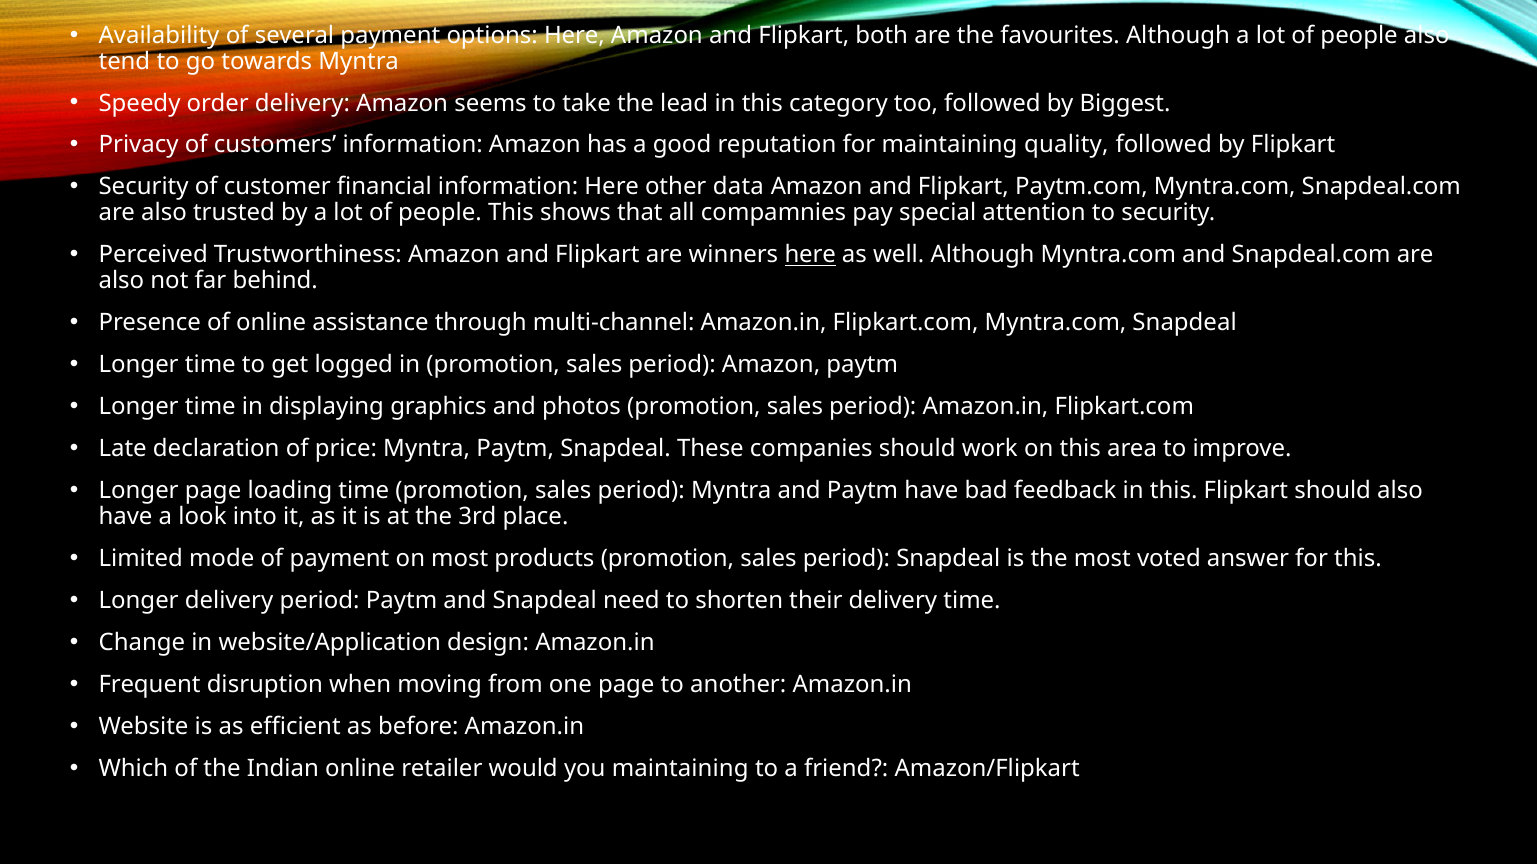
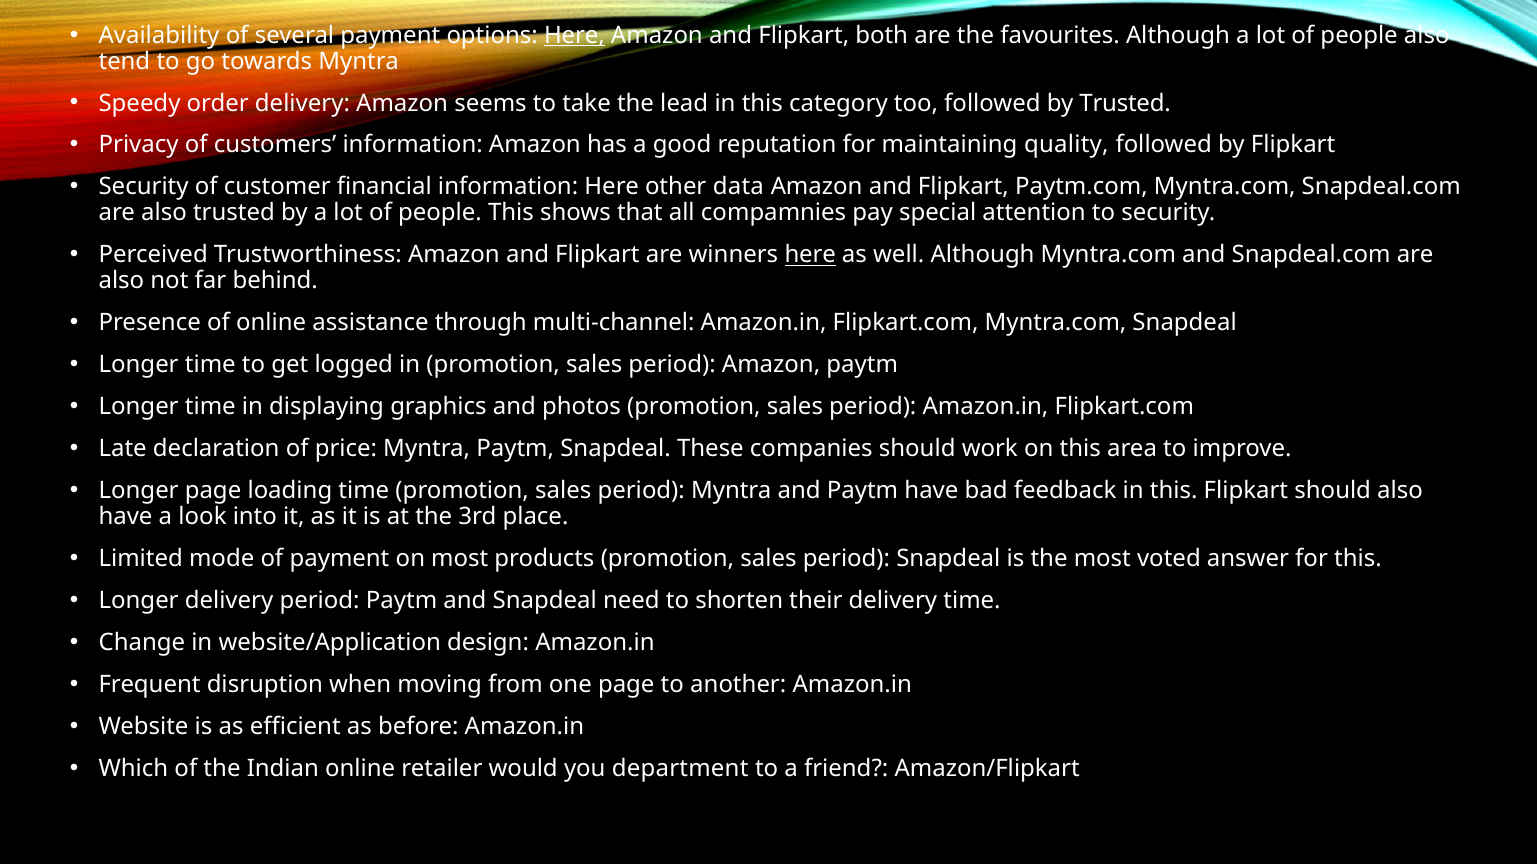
Here at (574, 35) underline: none -> present
by Biggest: Biggest -> Trusted
you maintaining: maintaining -> department
